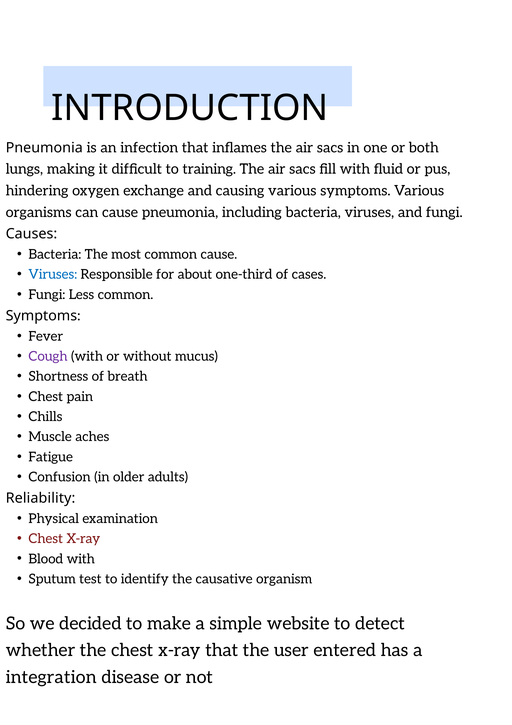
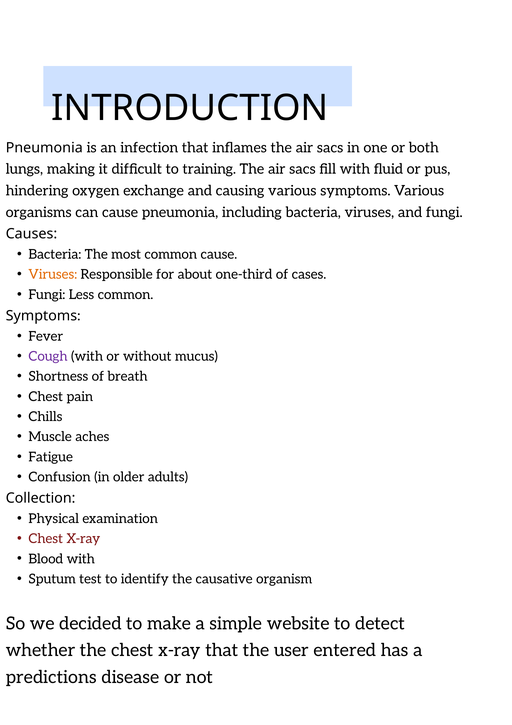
Viruses at (53, 274) colour: blue -> orange
Reliability: Reliability -> Collection
integration: integration -> predictions
